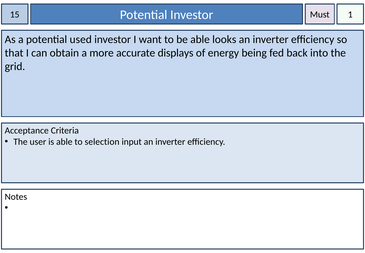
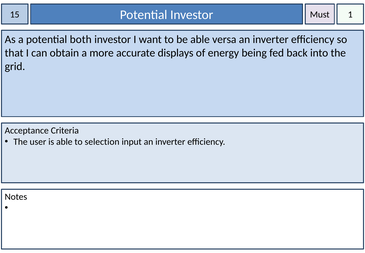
used: used -> both
looks: looks -> versa
